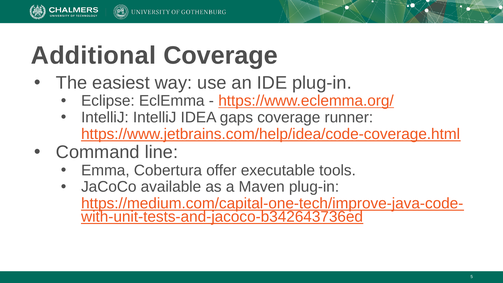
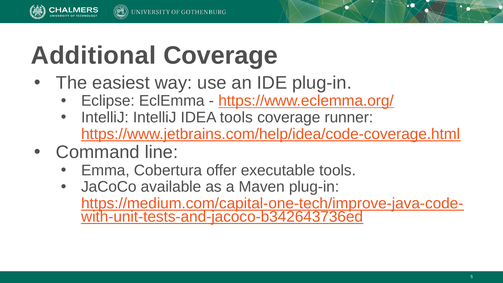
IDEA gaps: gaps -> tools
